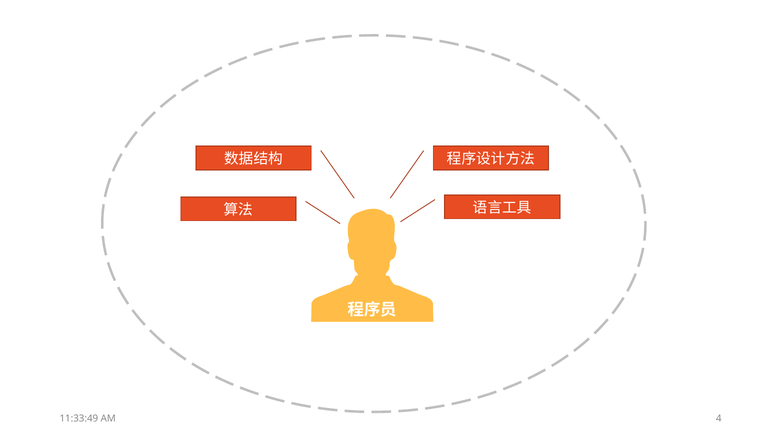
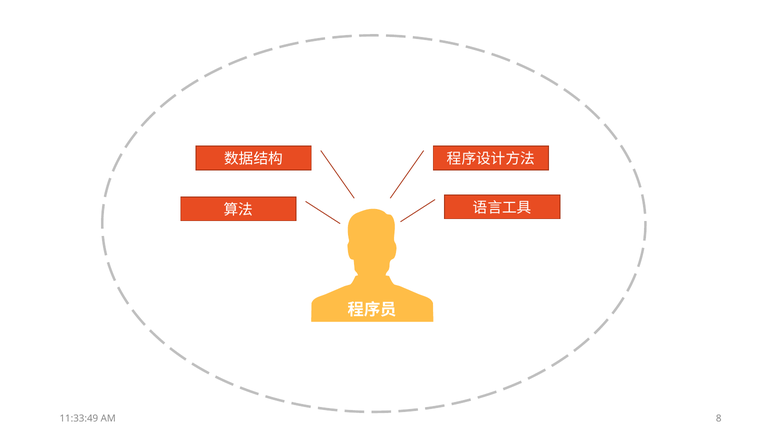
4: 4 -> 8
